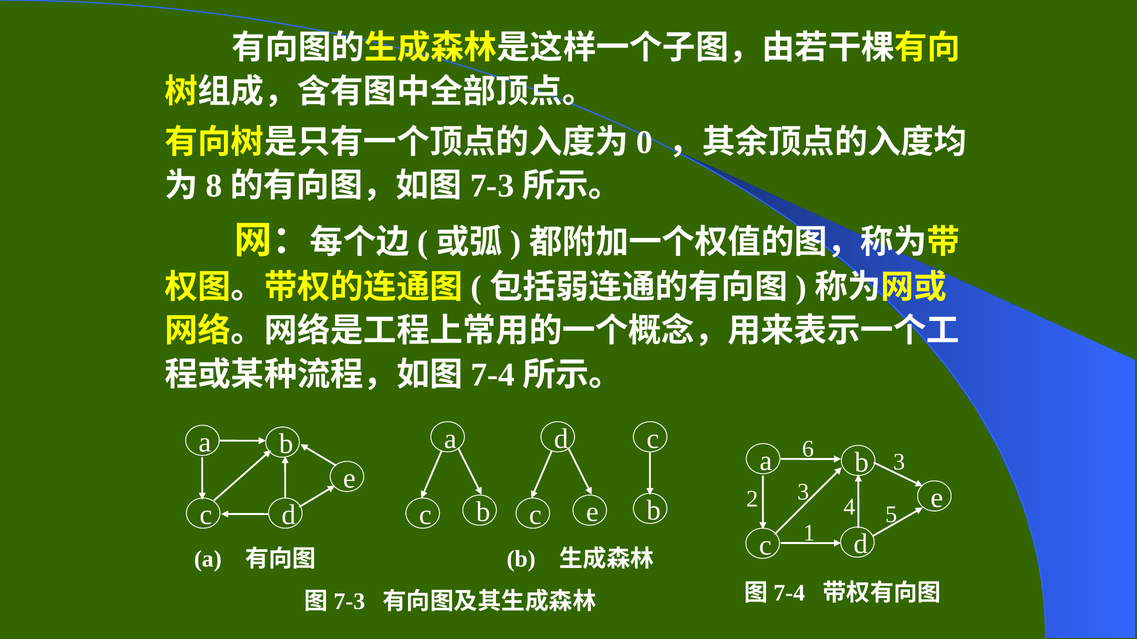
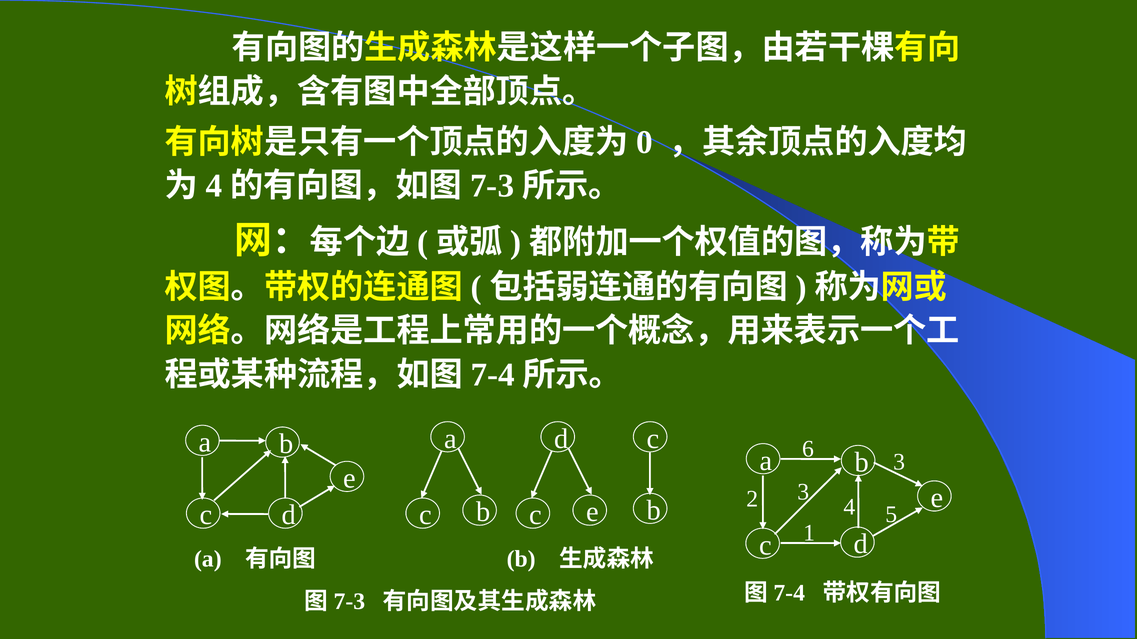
8 at (214, 186): 8 -> 4
